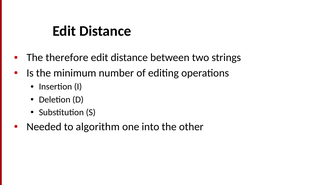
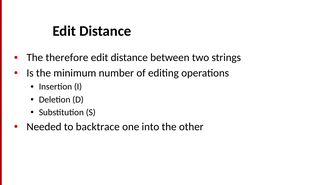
algorithm: algorithm -> backtrace
